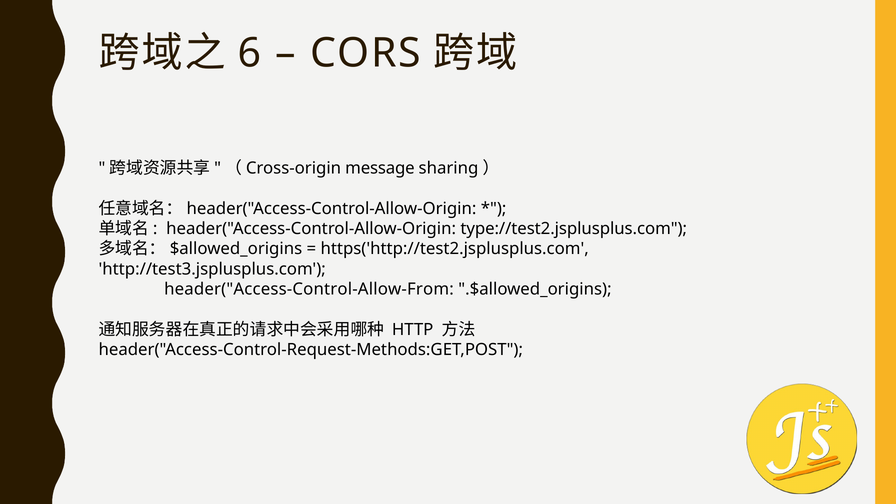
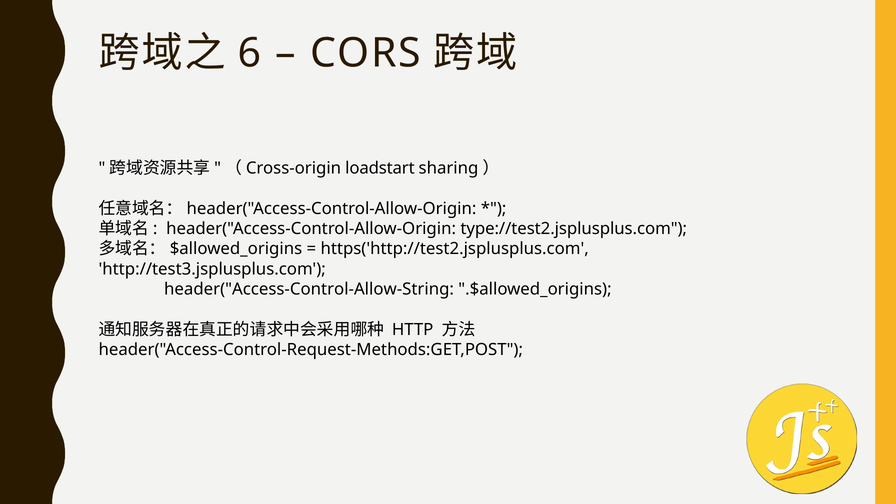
message: message -> loadstart
header("Access-Control-Allow-From: header("Access-Control-Allow-From -> header("Access-Control-Allow-String
